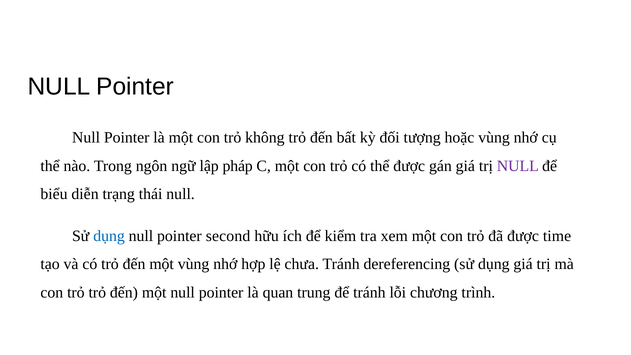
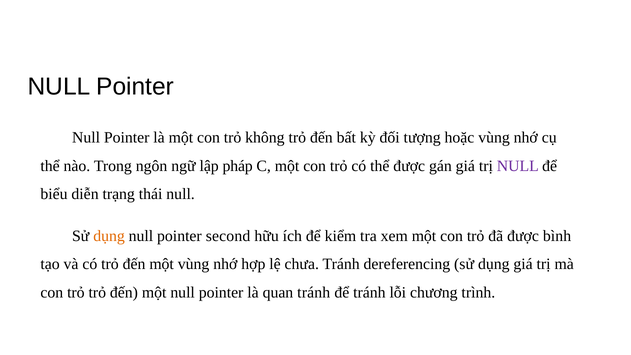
dụng at (109, 236) colour: blue -> orange
time: time -> bình
quan trung: trung -> tránh
